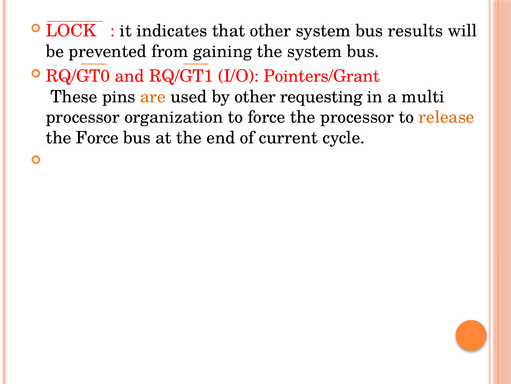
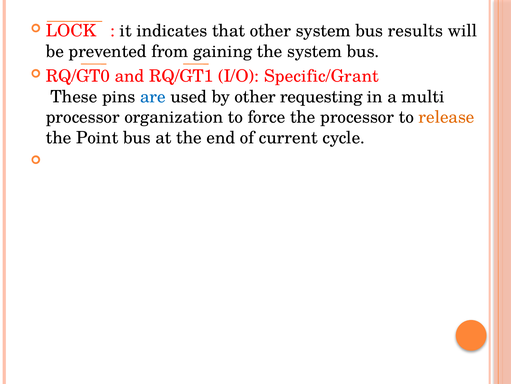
Pointers/Grant: Pointers/Grant -> Specific/Grant
are colour: orange -> blue
the Force: Force -> Point
